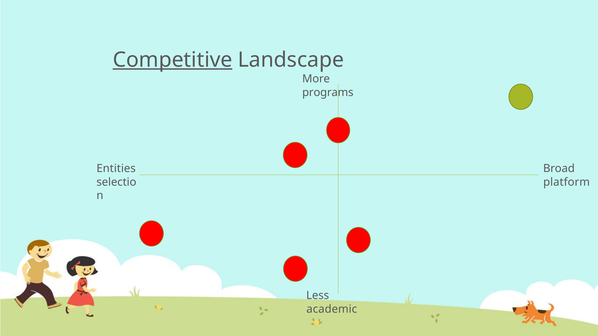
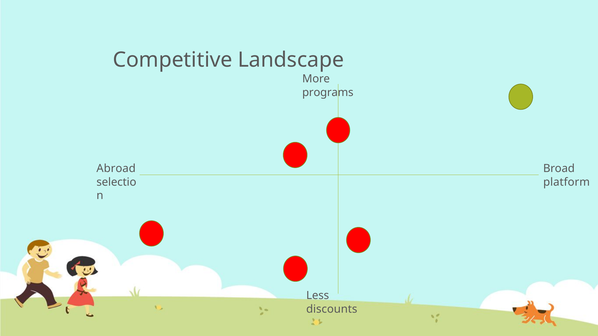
Competitive underline: present -> none
Entities: Entities -> Abroad
academic: academic -> discounts
